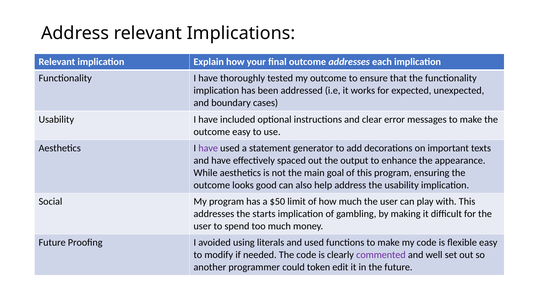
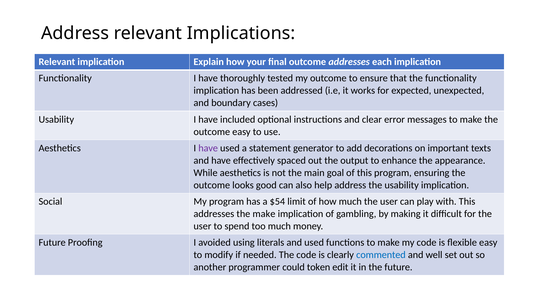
$50: $50 -> $54
the starts: starts -> make
commented colour: purple -> blue
